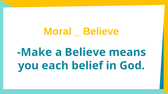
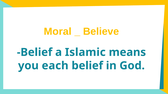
Make at (35, 53): Make -> Belief
a Believe: Believe -> Islamic
